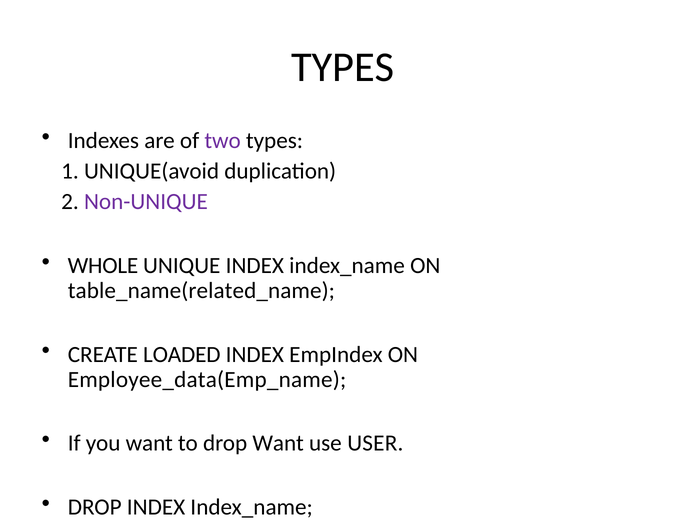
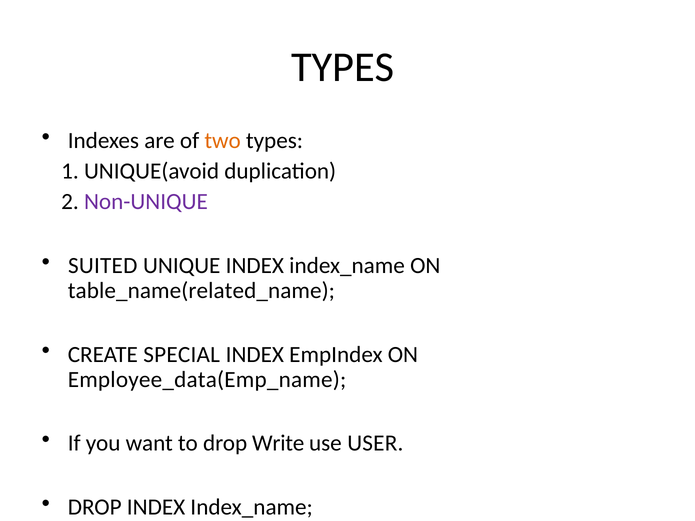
two colour: purple -> orange
WHOLE: WHOLE -> SUITED
LOADED: LOADED -> SPECIAL
drop Want: Want -> Write
